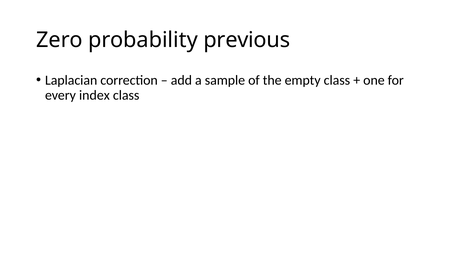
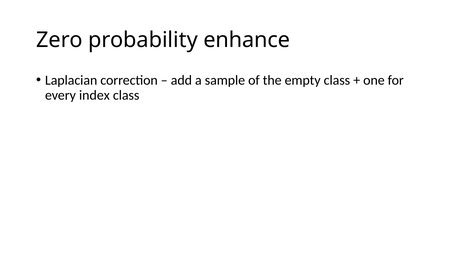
previous: previous -> enhance
